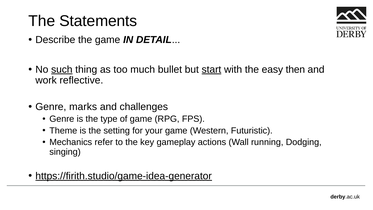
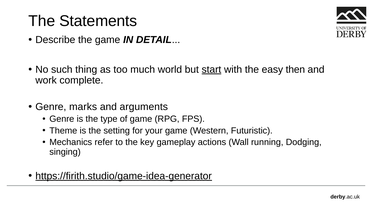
such underline: present -> none
bullet: bullet -> world
reflective: reflective -> complete
challenges: challenges -> arguments
